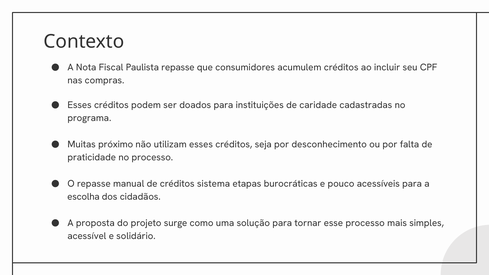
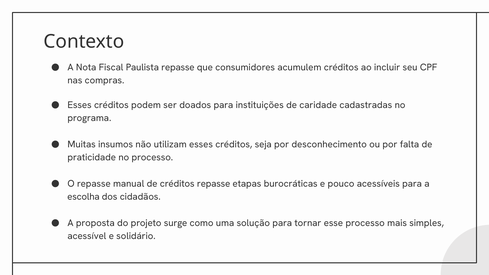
próximo: próximo -> insumos
créditos sistema: sistema -> repasse
